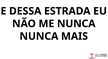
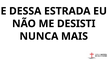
ME NUNCA: NUNCA -> DESISTI
